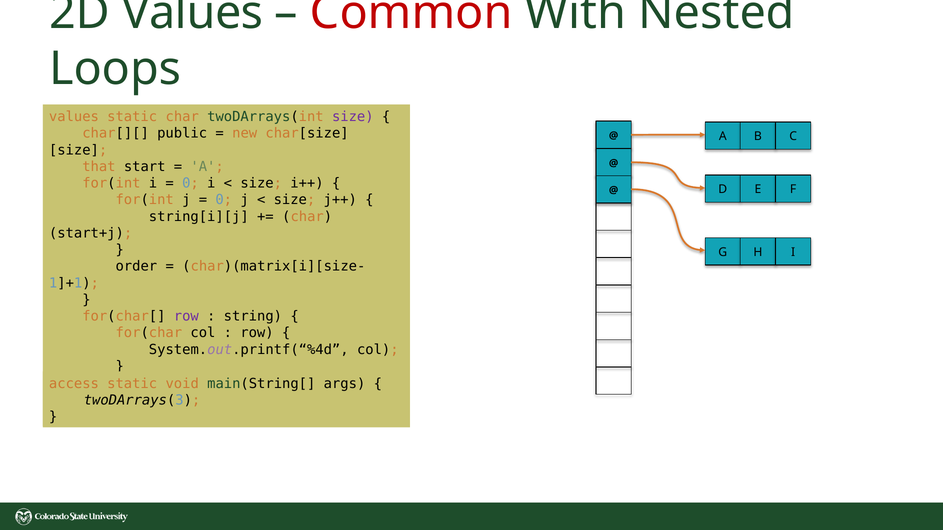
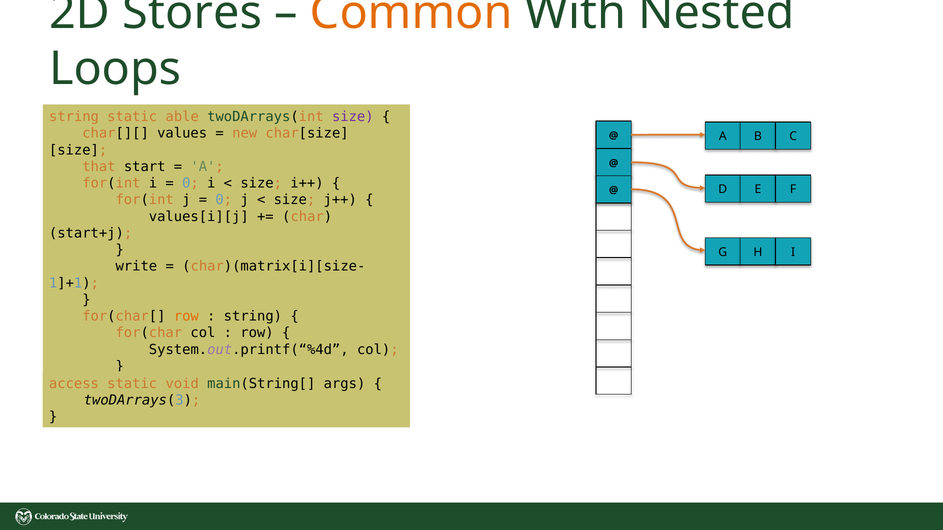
2D Values: Values -> Stores
Common colour: red -> orange
values at (74, 117): values -> string
static char: char -> able
public: public -> values
string[i][j: string[i][j -> values[i][j
order: order -> write
row at (186, 316) colour: purple -> orange
